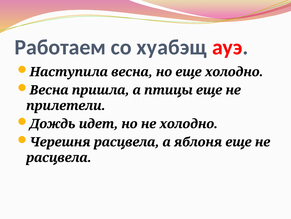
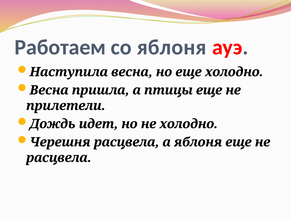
со хуабэщ: хуабэщ -> яблоня
